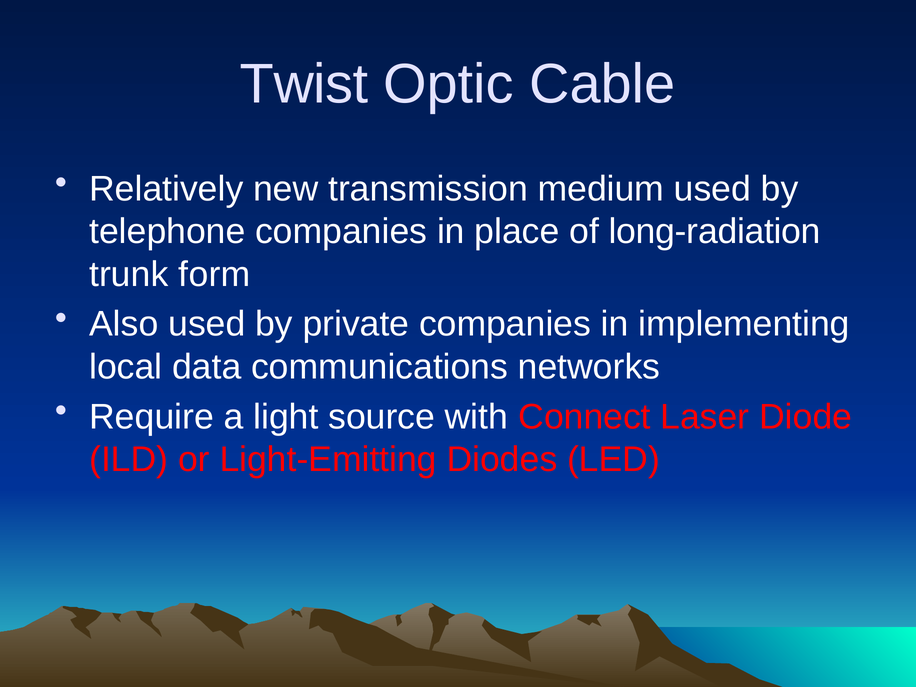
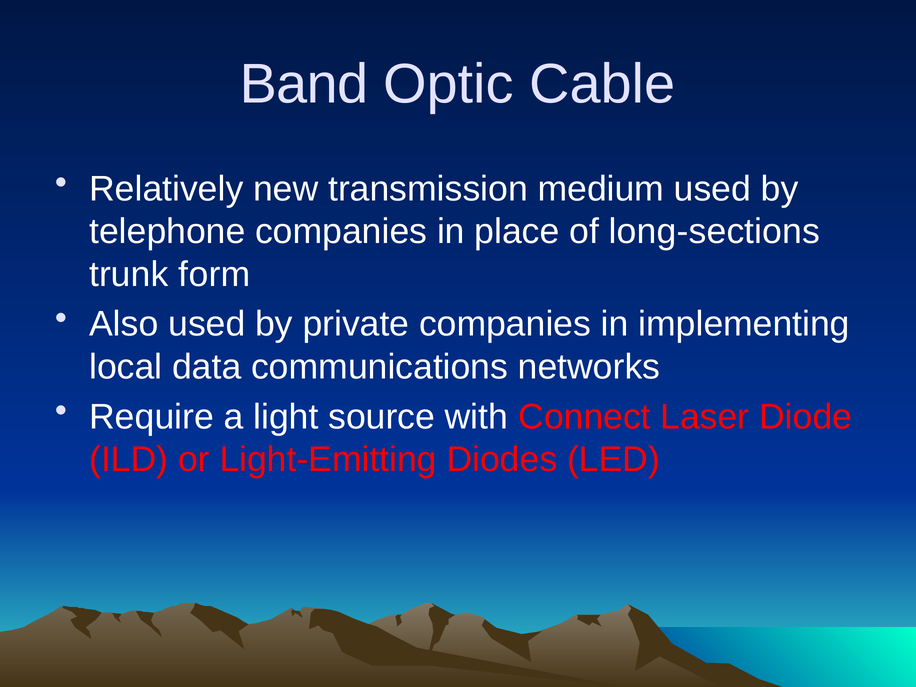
Twist: Twist -> Band
long-radiation: long-radiation -> long-sections
